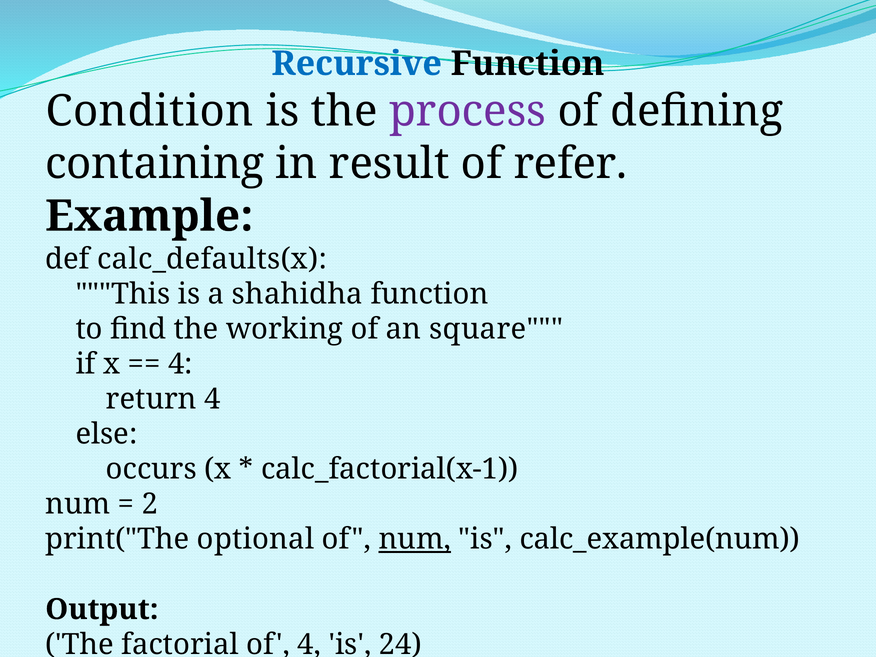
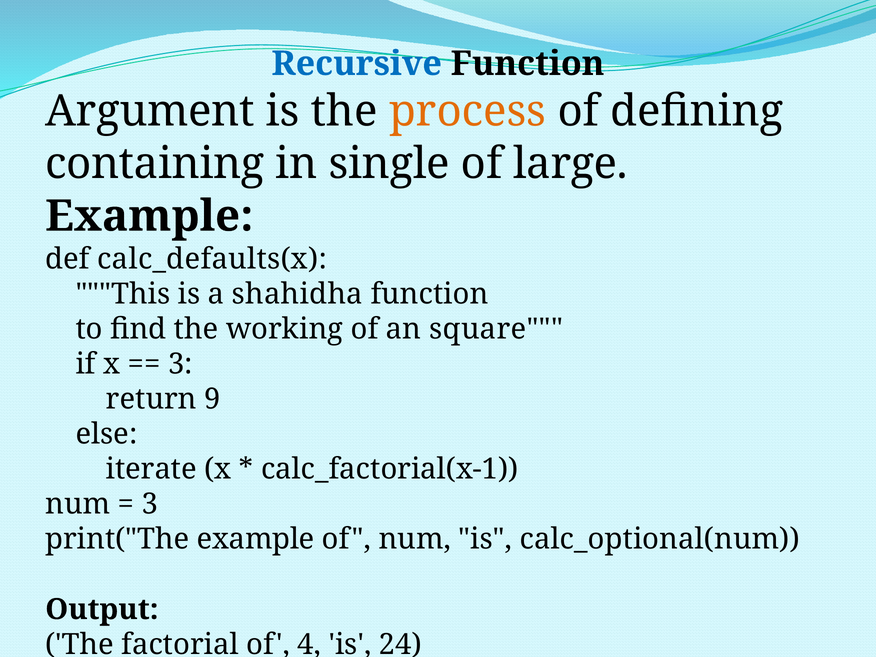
Condition: Condition -> Argument
process colour: purple -> orange
result: result -> single
refer: refer -> large
4 at (180, 364): 4 -> 3
return 4: 4 -> 9
occurs: occurs -> iterate
2 at (150, 504): 2 -> 3
print("The optional: optional -> example
num at (415, 539) underline: present -> none
calc_example(num: calc_example(num -> calc_optional(num
